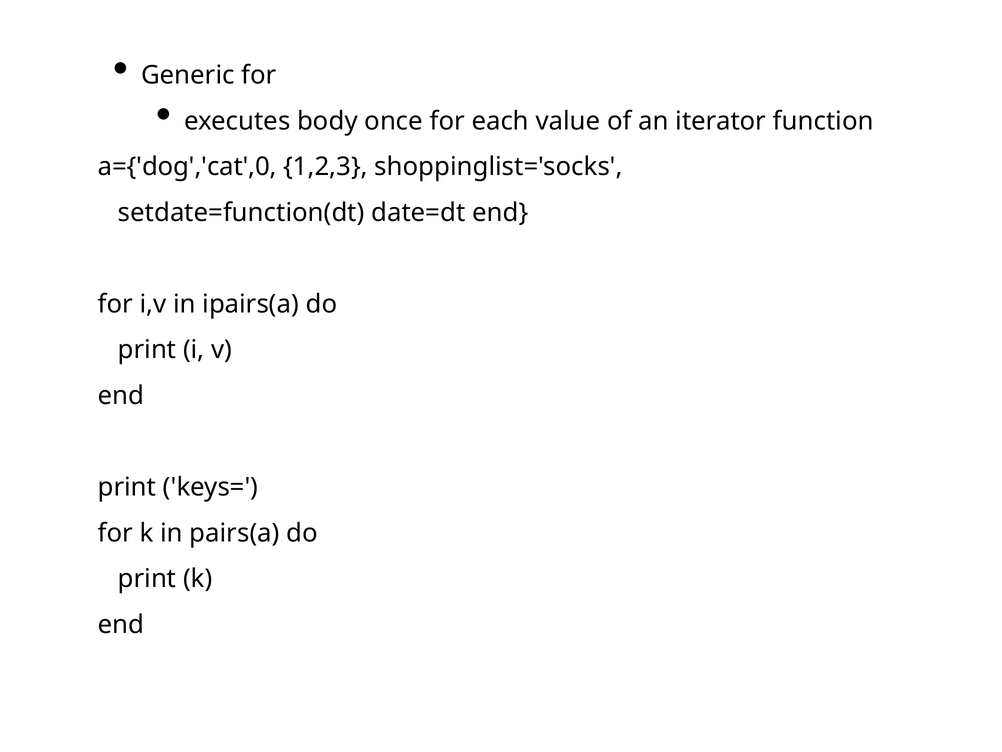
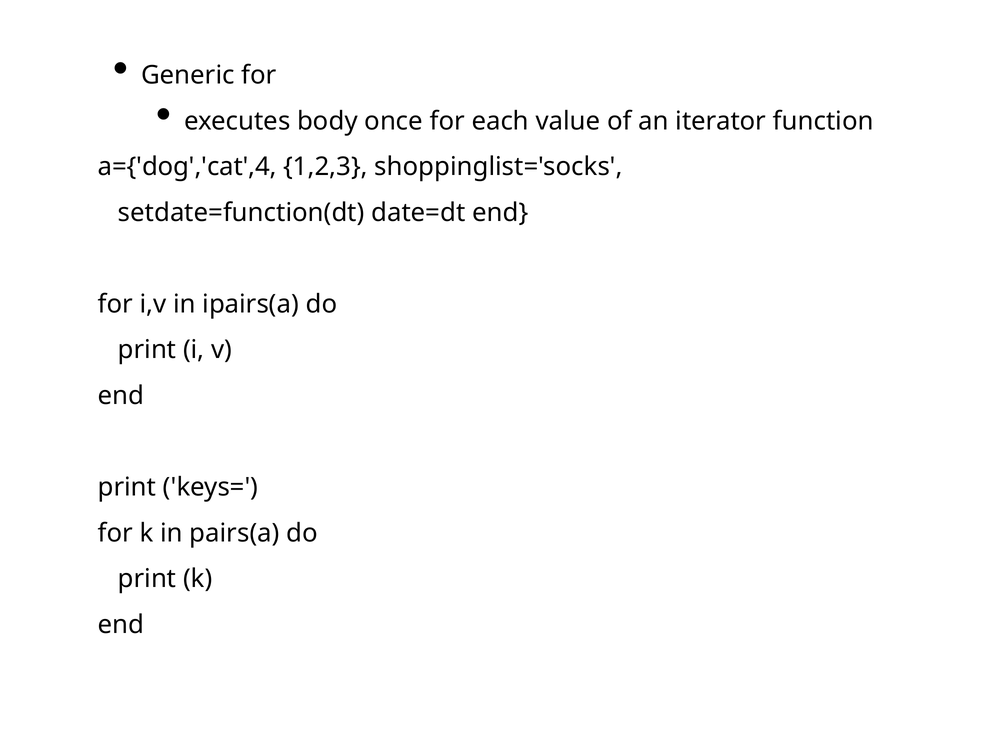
a={'dog','cat',0: a={'dog','cat',0 -> a={'dog','cat',4
